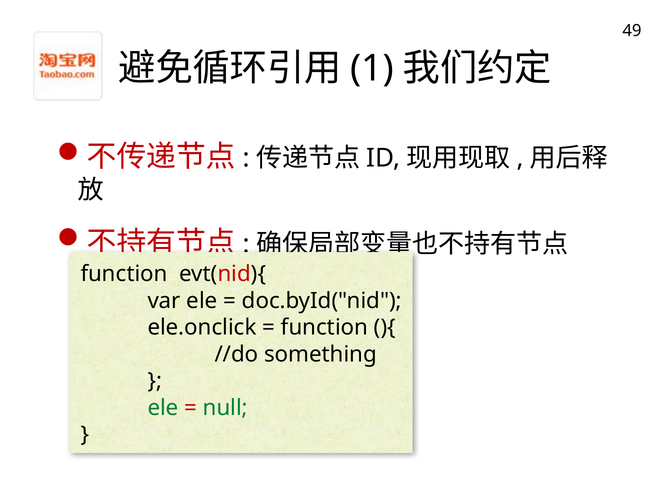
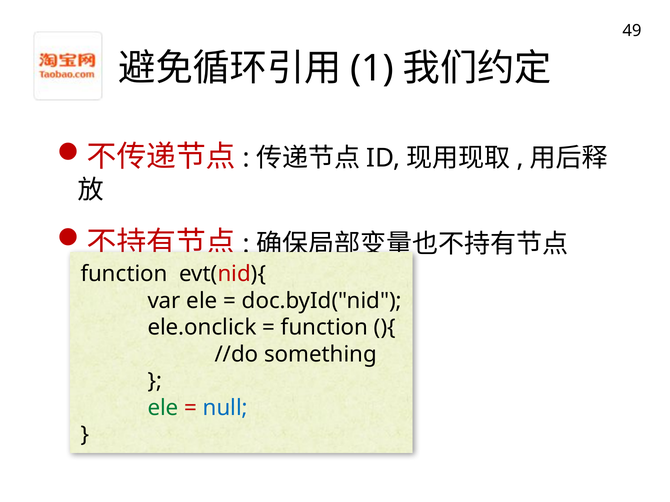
null colour: green -> blue
